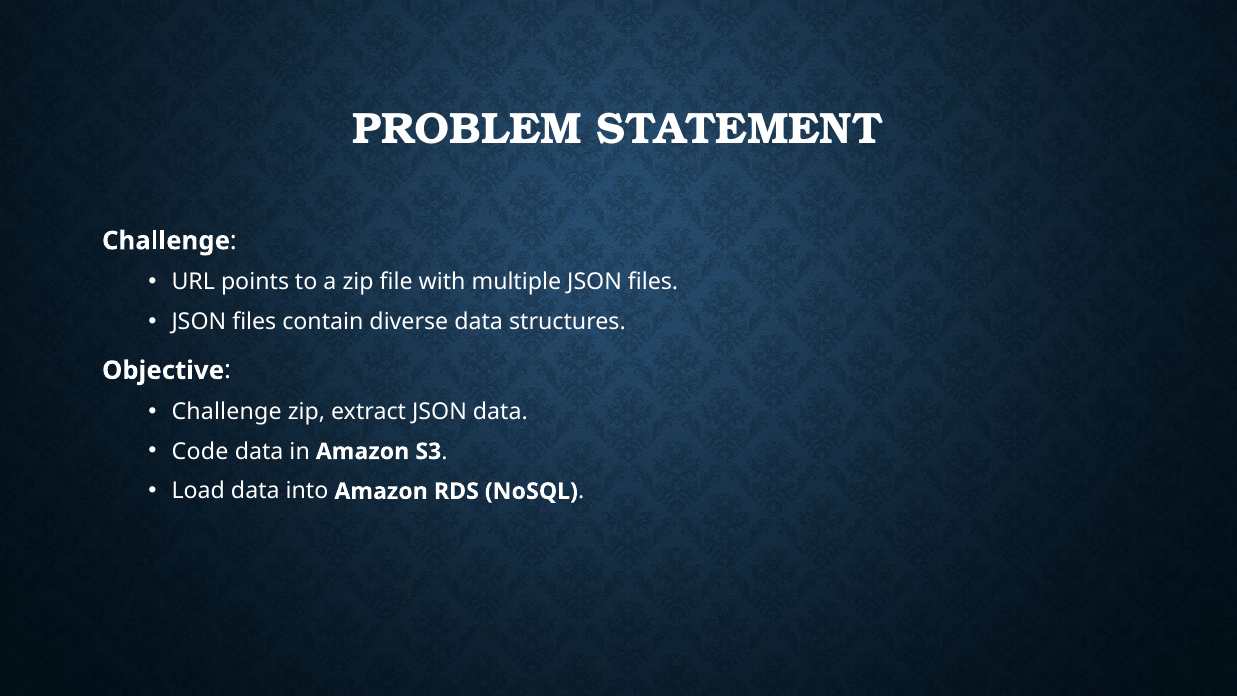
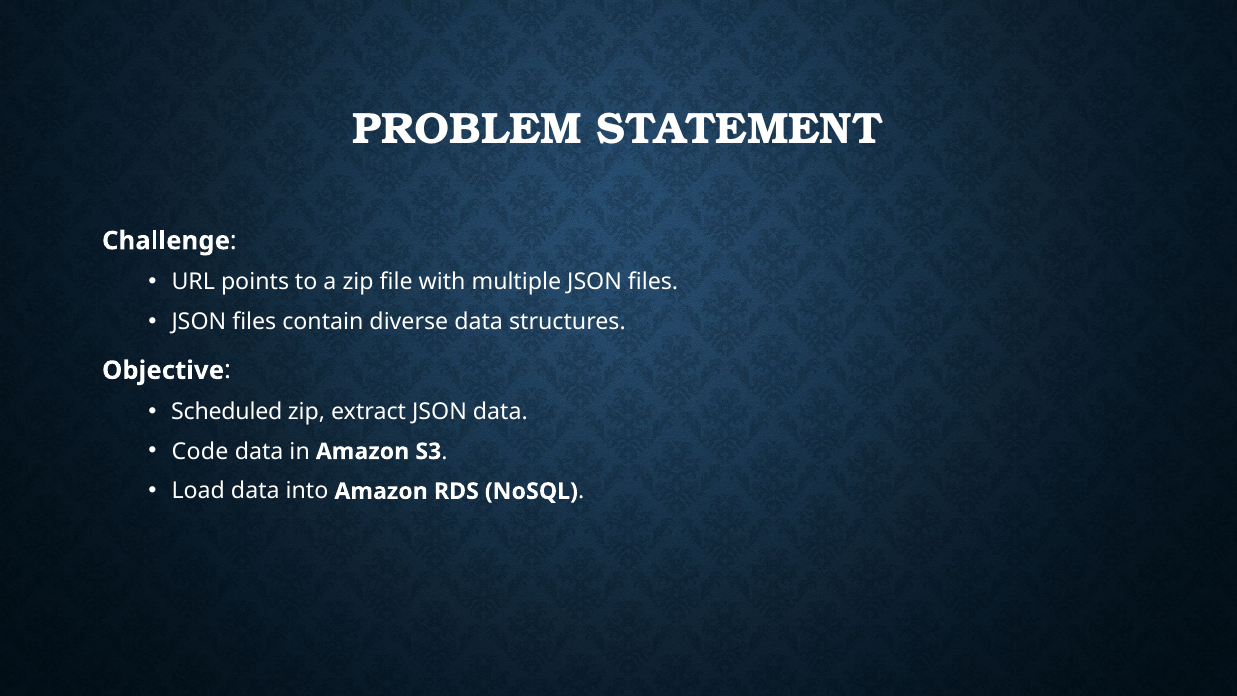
Challenge at (227, 412): Challenge -> Scheduled
